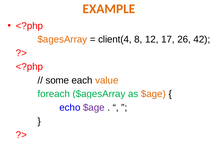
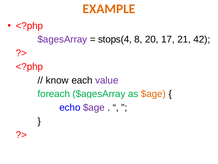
$agesArray at (62, 39) colour: orange -> purple
client(4: client(4 -> stops(4
12: 12 -> 20
26: 26 -> 21
some: some -> know
value colour: orange -> purple
